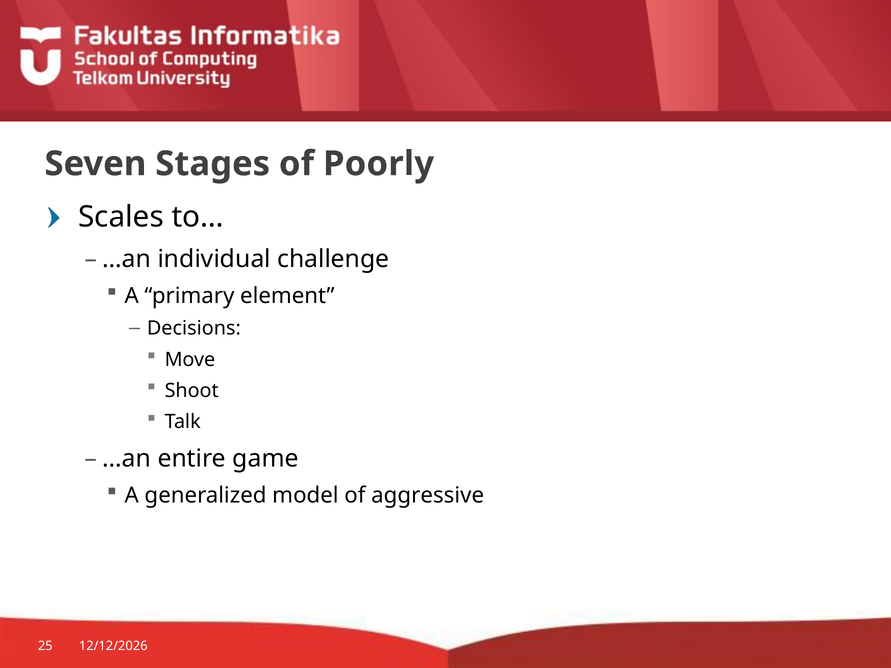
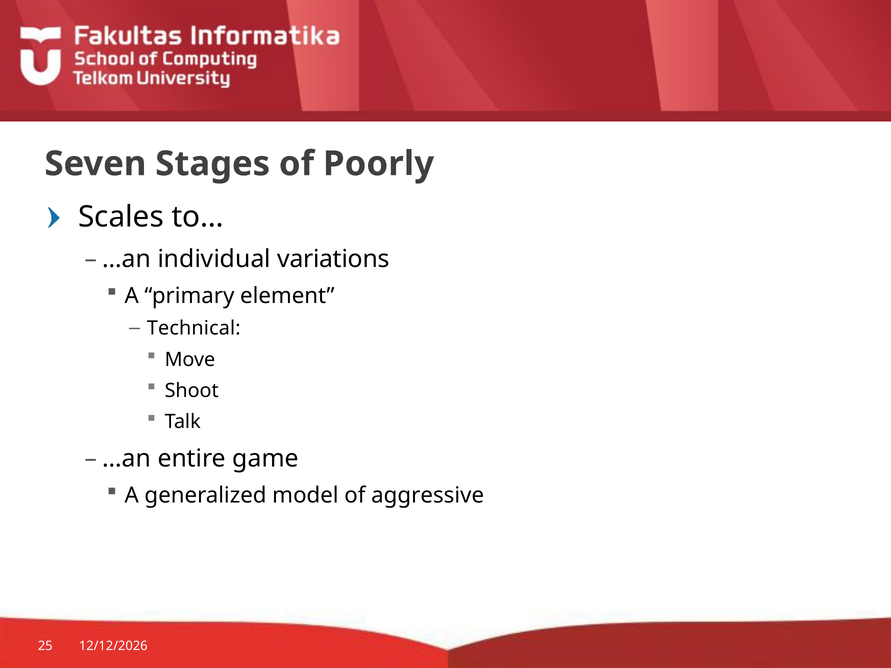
challenge: challenge -> variations
Decisions: Decisions -> Technical
